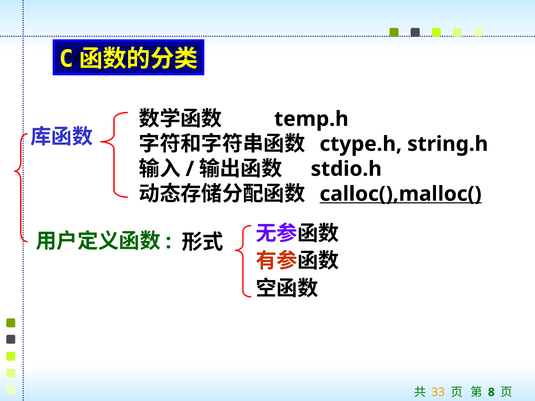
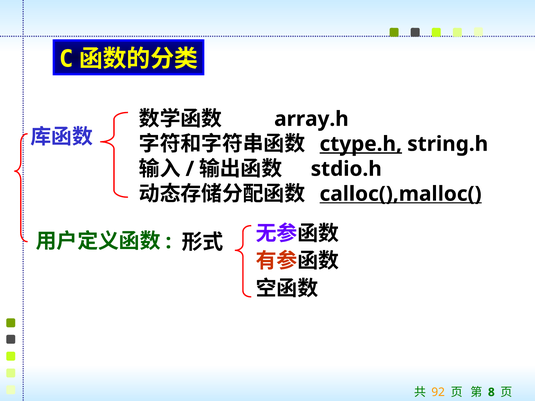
temp.h: temp.h -> array.h
ctype.h underline: none -> present
33: 33 -> 92
